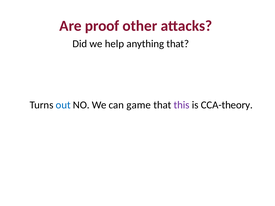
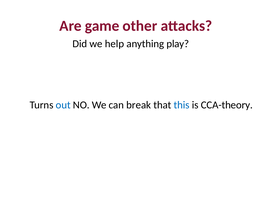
proof: proof -> game
anything that: that -> play
game: game -> break
this colour: purple -> blue
